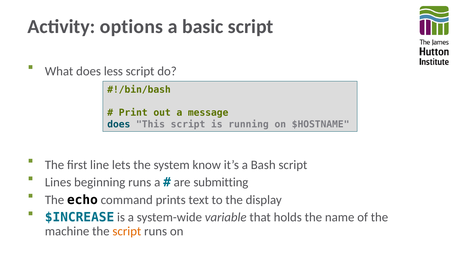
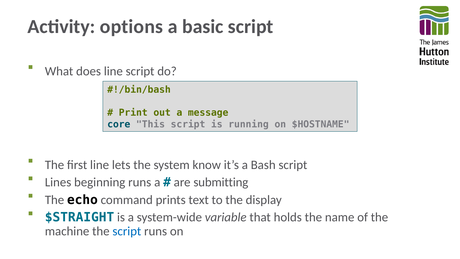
does less: less -> line
does at (119, 124): does -> core
$INCREASE: $INCREASE -> $STRAIGHT
script at (127, 231) colour: orange -> blue
